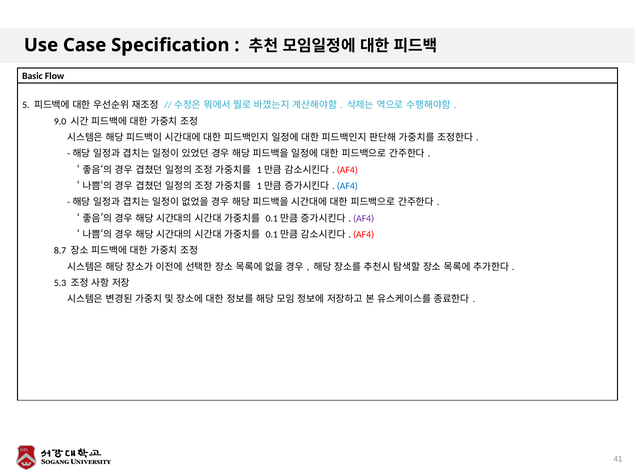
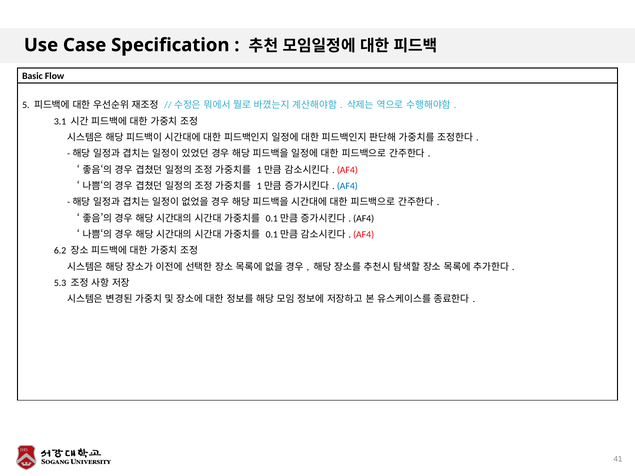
9.0: 9.0 -> 3.1
AF4 at (364, 218) colour: purple -> black
8.7: 8.7 -> 6.2
